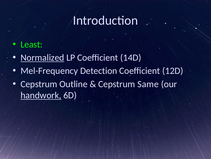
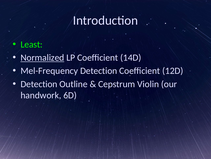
Cepstrum at (39, 84): Cepstrum -> Detection
Same: Same -> Violin
handwork underline: present -> none
